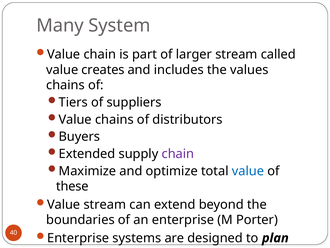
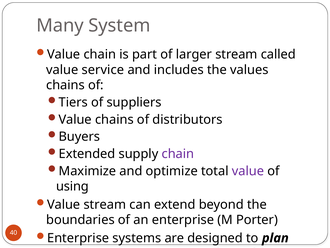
creates: creates -> service
value at (248, 171) colour: blue -> purple
these: these -> using
